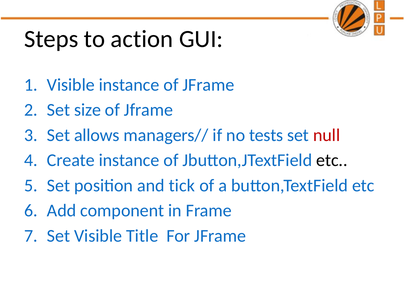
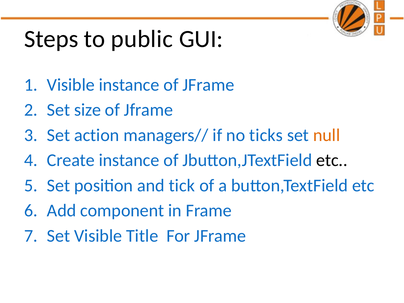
action: action -> public
allows: allows -> action
tests: tests -> ticks
null colour: red -> orange
